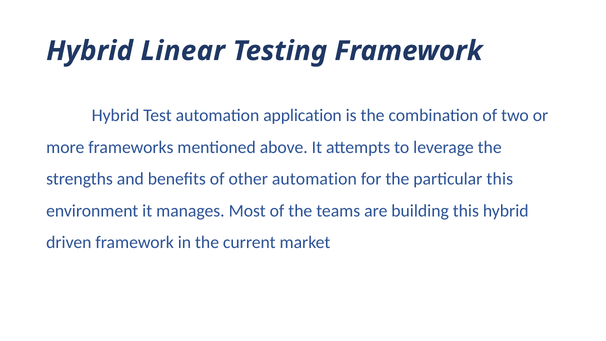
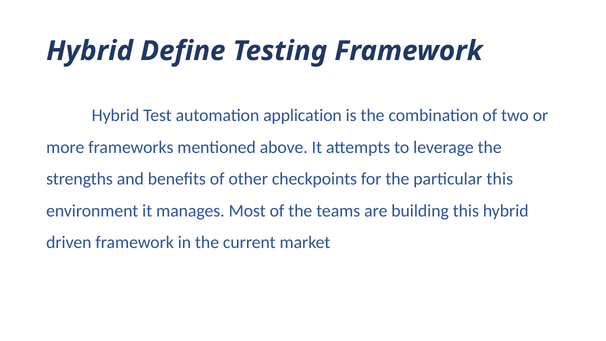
Linear: Linear -> Define
other automation: automation -> checkpoints
